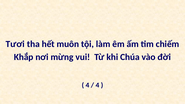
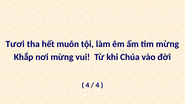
tim chiếm: chiếm -> mừng
